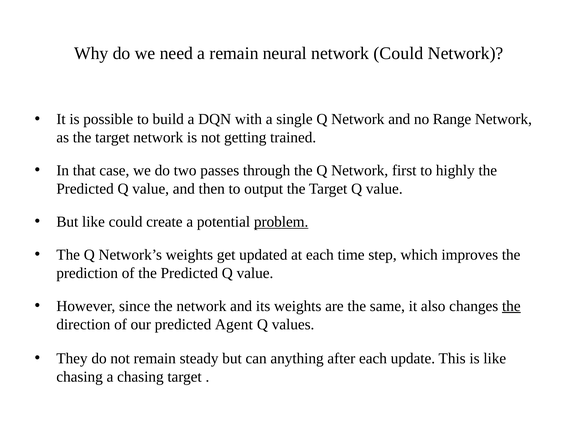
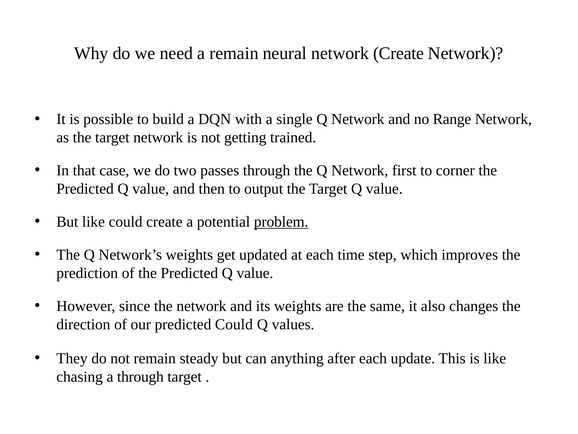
network Could: Could -> Create
highly: highly -> corner
the at (511, 306) underline: present -> none
predicted Agent: Agent -> Could
a chasing: chasing -> through
